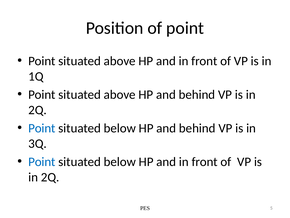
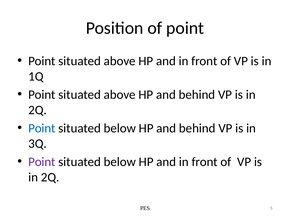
Point at (42, 161) colour: blue -> purple
